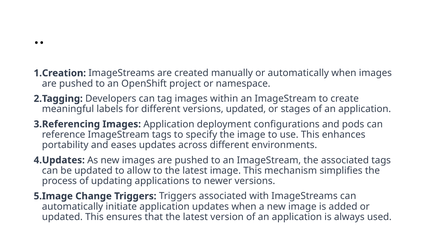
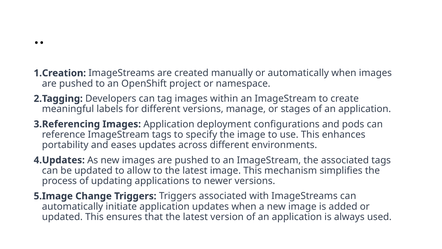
versions updated: updated -> manage
